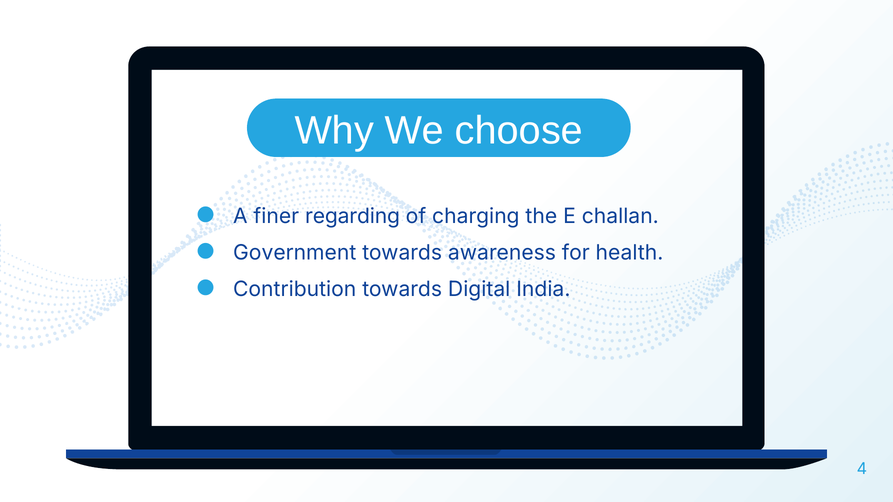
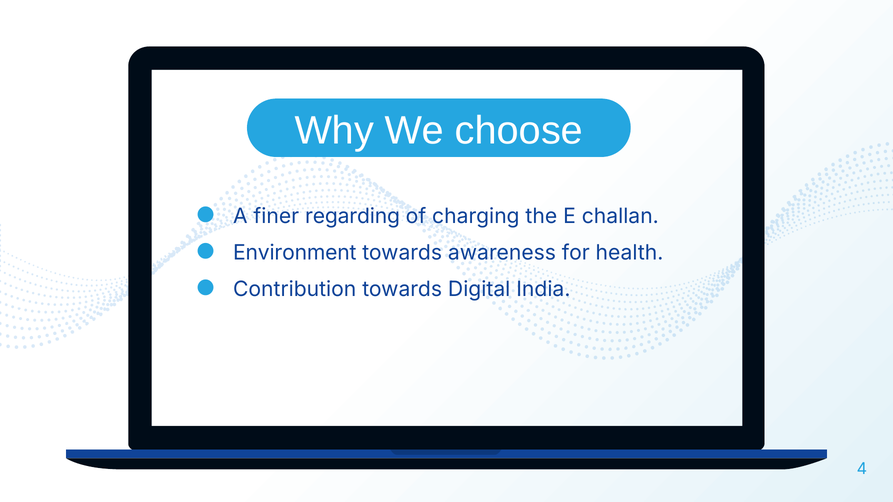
Government: Government -> Environment
